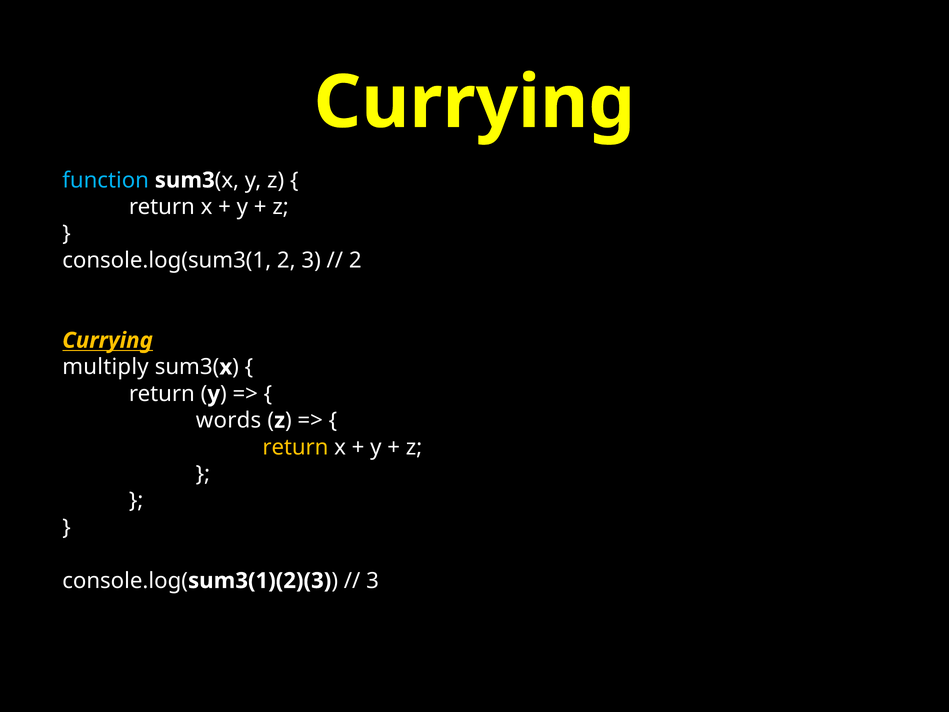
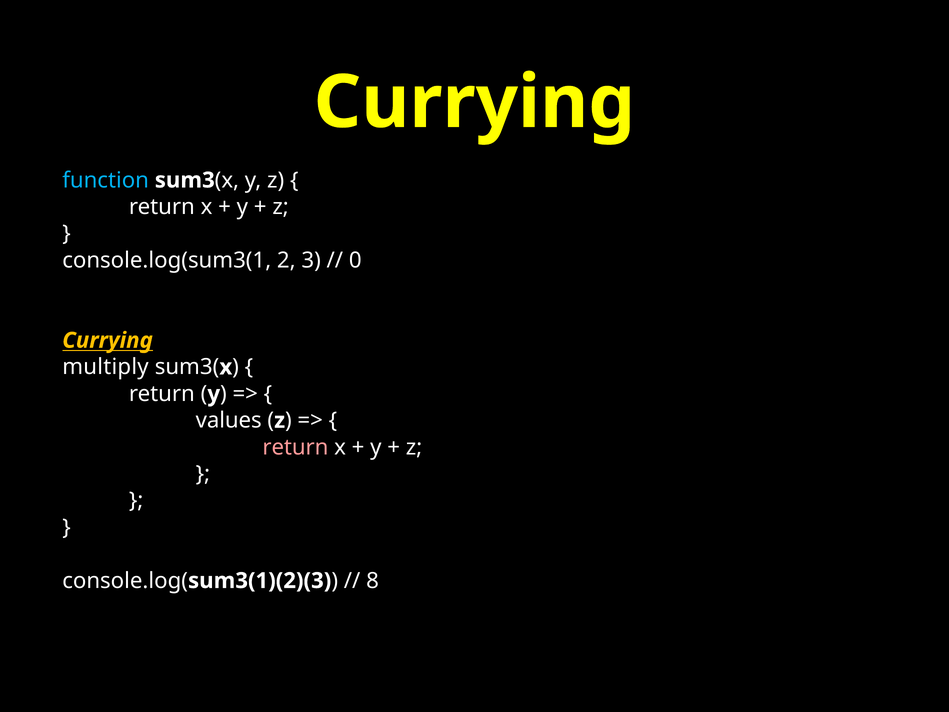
2 at (355, 260): 2 -> 0
words: words -> values
return at (295, 447) colour: yellow -> pink
3 at (373, 581): 3 -> 8
